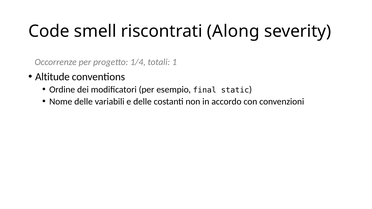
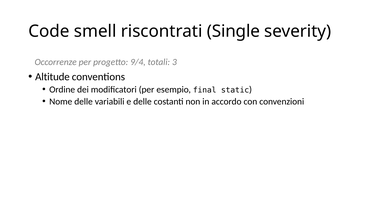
Along: Along -> Single
1/4: 1/4 -> 9/4
1: 1 -> 3
